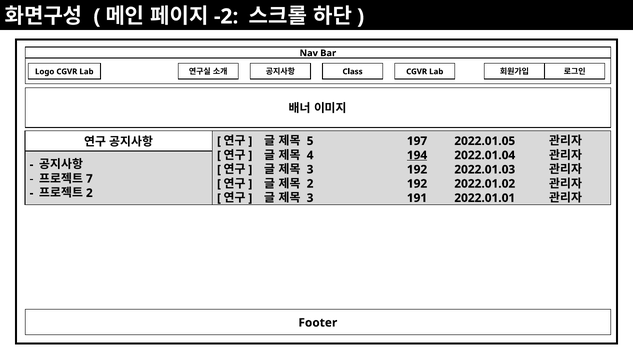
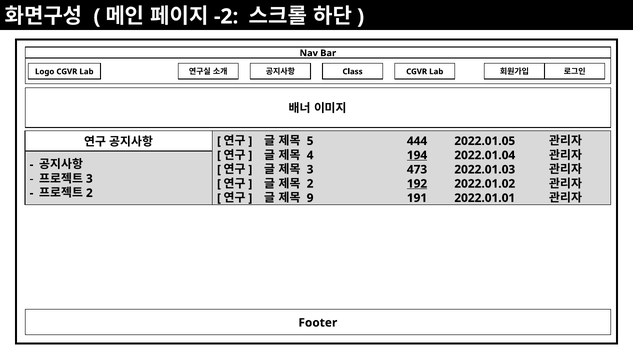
197: 197 -> 444
3 192: 192 -> 473
7 at (89, 179): 7 -> 3
192 at (417, 184) underline: none -> present
3 at (310, 198): 3 -> 9
